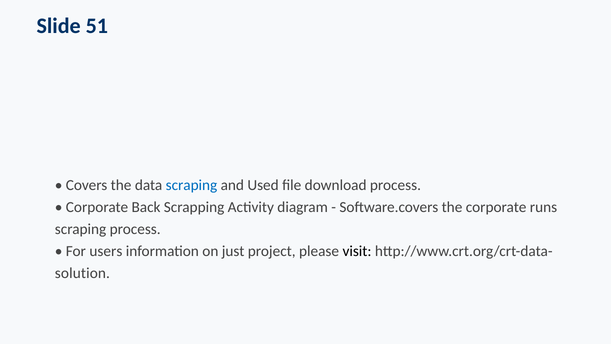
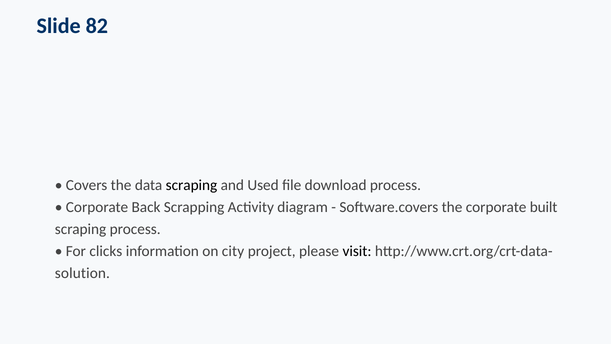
51: 51 -> 82
scraping at (191, 185) colour: blue -> black
runs: runs -> built
users: users -> clicks
just: just -> city
